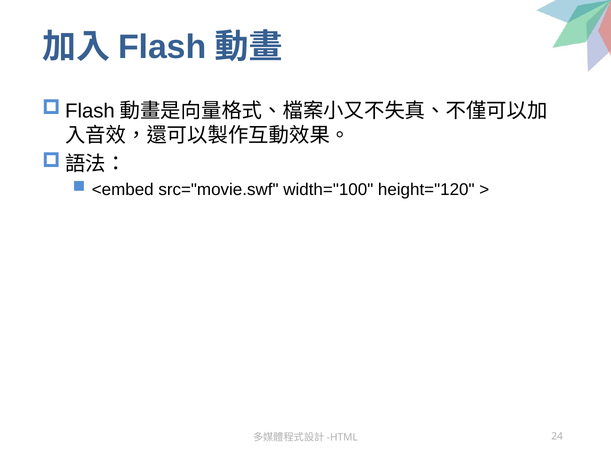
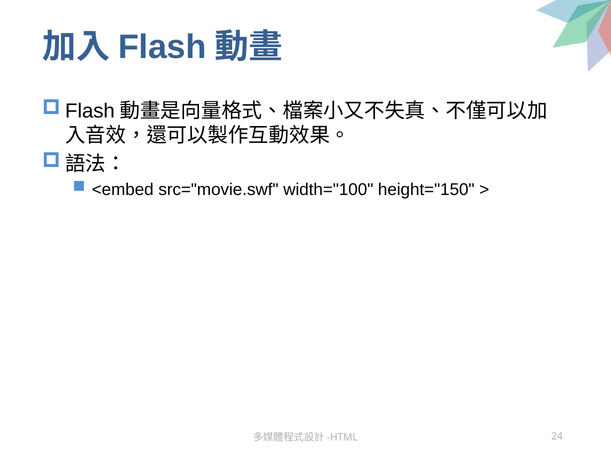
height="120: height="120 -> height="150
